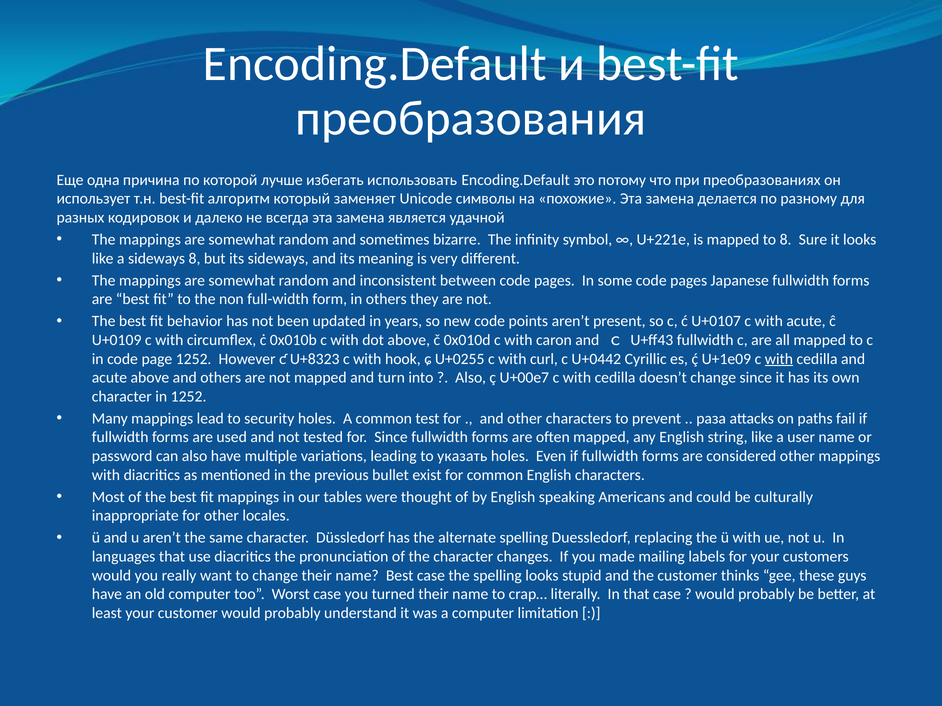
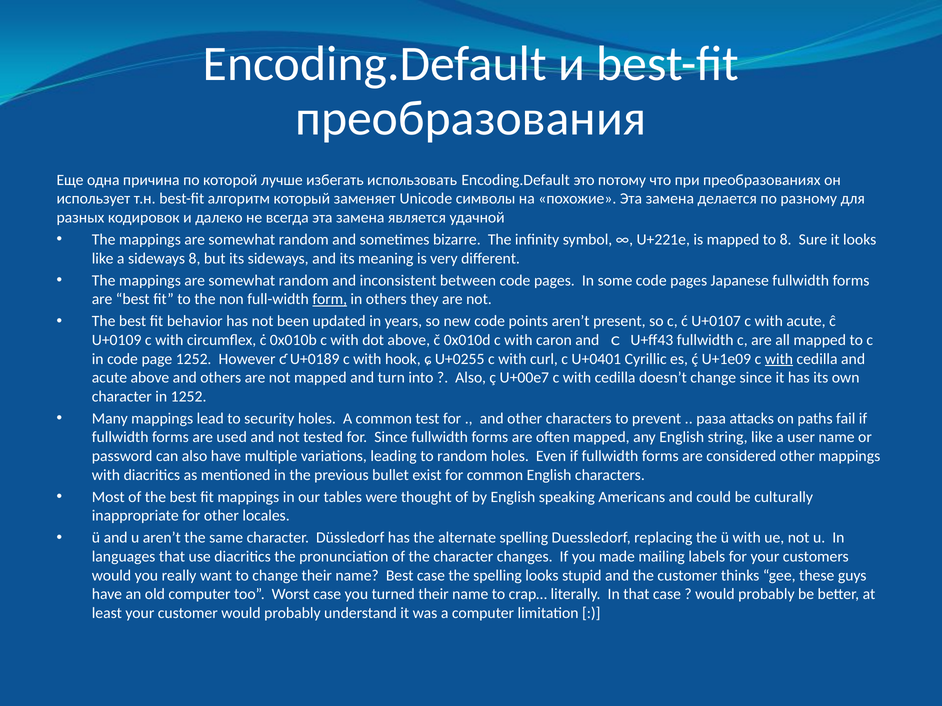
form underline: none -> present
U+8323: U+8323 -> U+0189
U+0442: U+0442 -> U+0401
to указать: указать -> random
